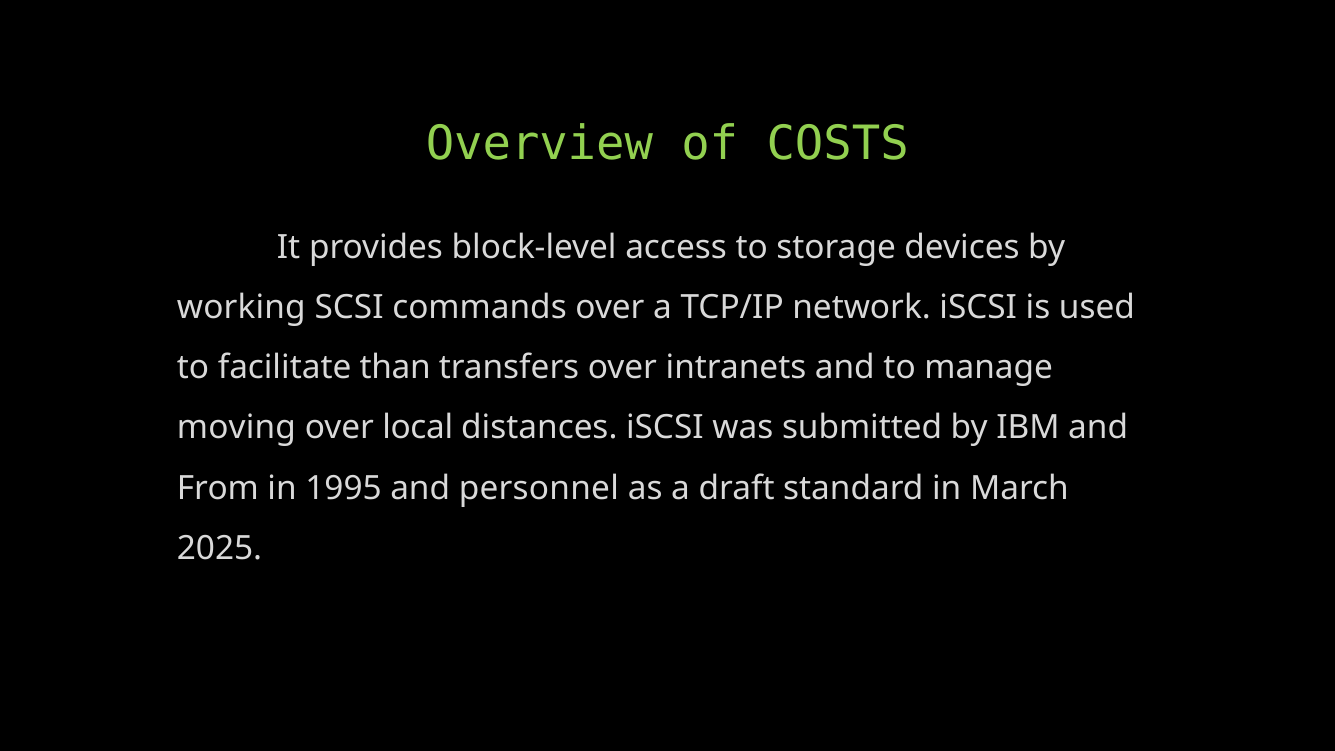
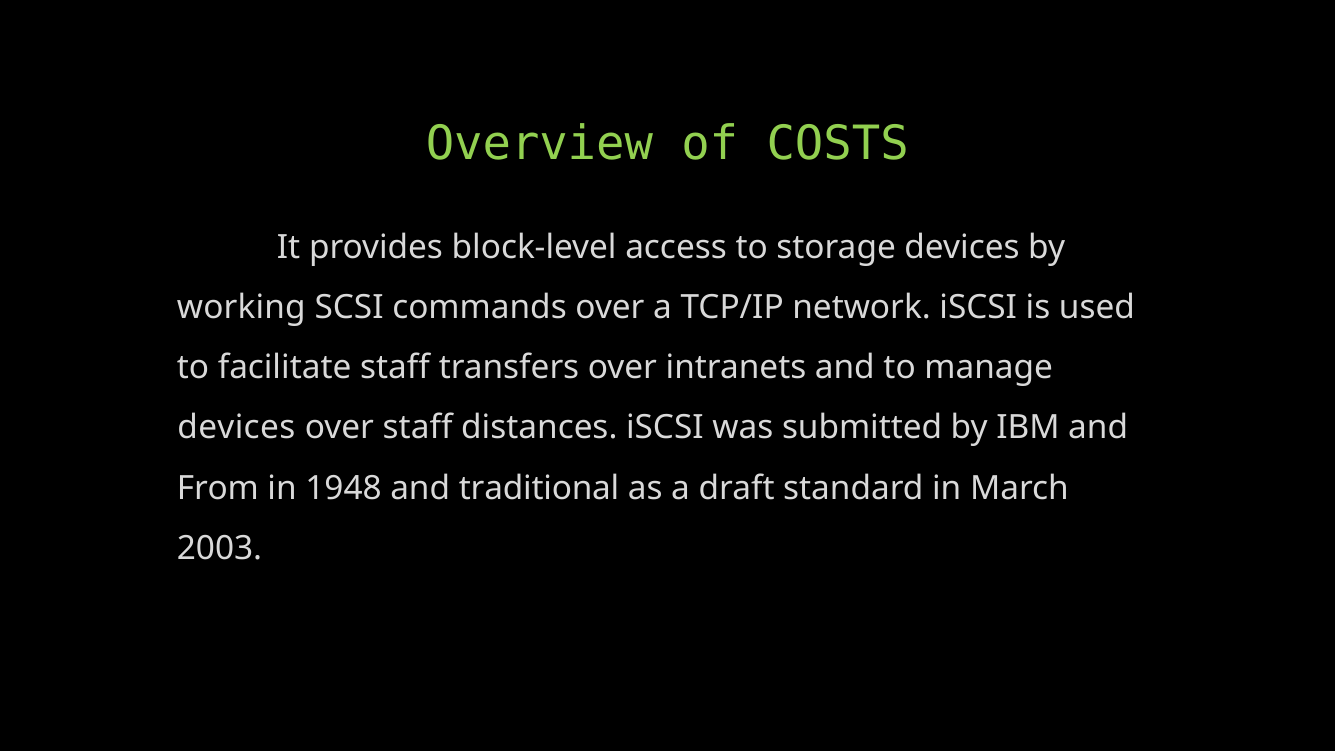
facilitate than: than -> staff
moving at (236, 428): moving -> devices
over local: local -> staff
1995: 1995 -> 1948
personnel: personnel -> traditional
2025: 2025 -> 2003
